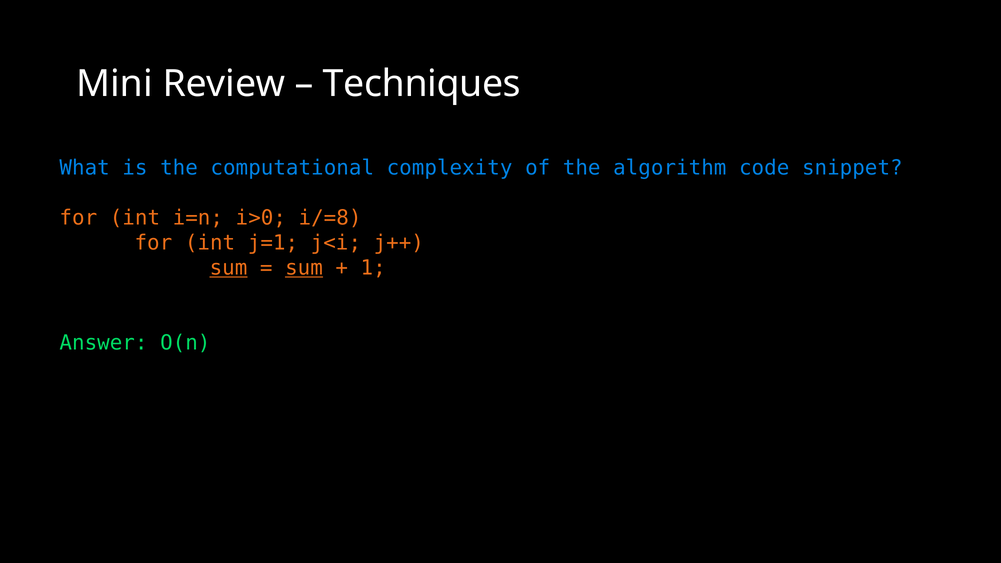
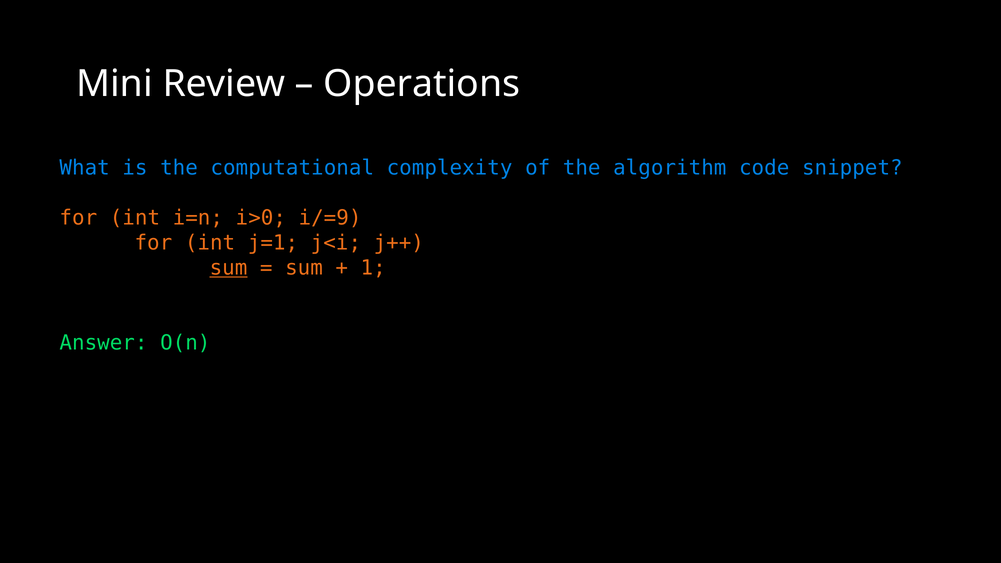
Techniques: Techniques -> Operations
i/=8: i/=8 -> i/=9
sum at (304, 268) underline: present -> none
